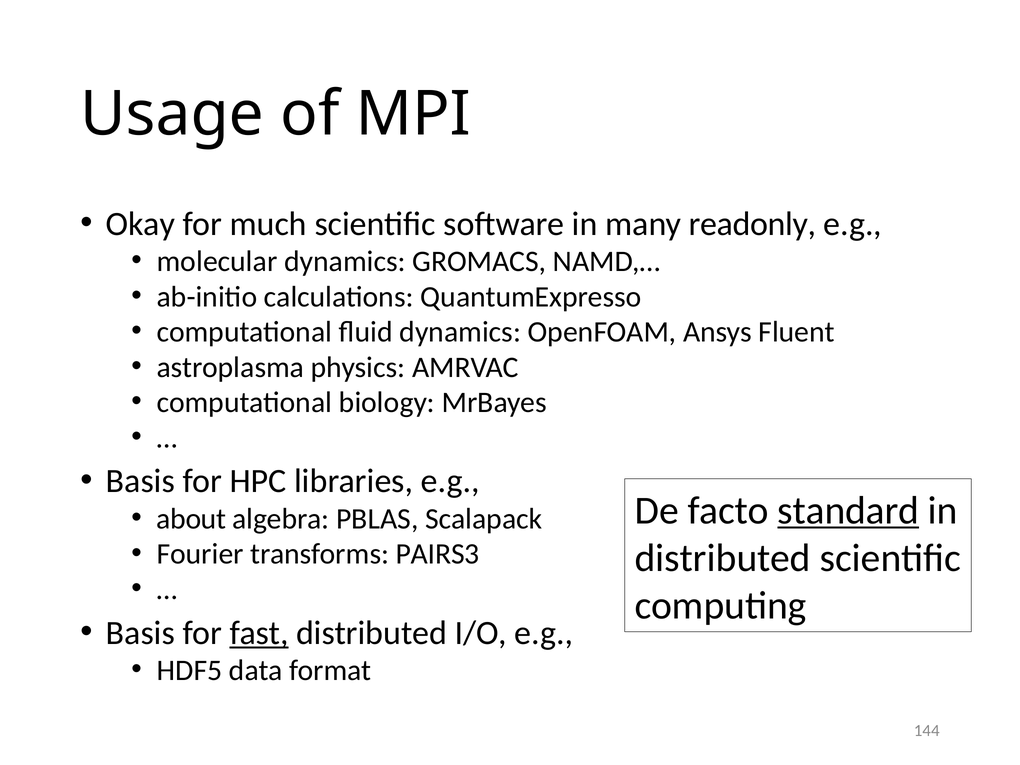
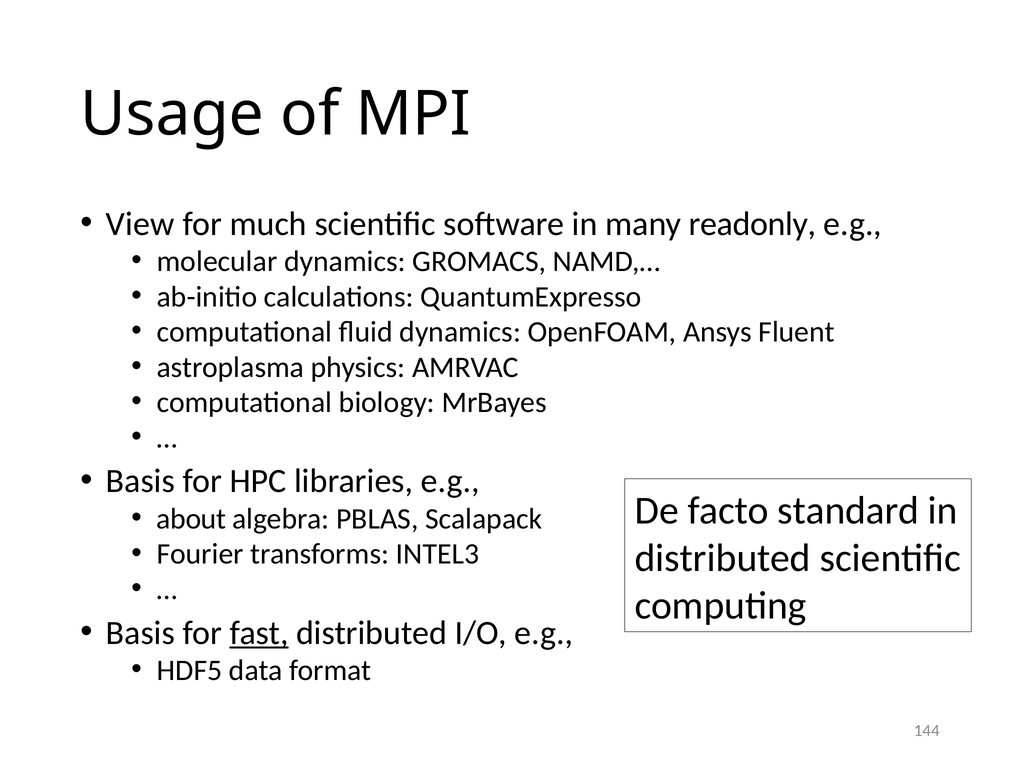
Okay: Okay -> View
standard underline: present -> none
PAIRS3: PAIRS3 -> INTEL3
